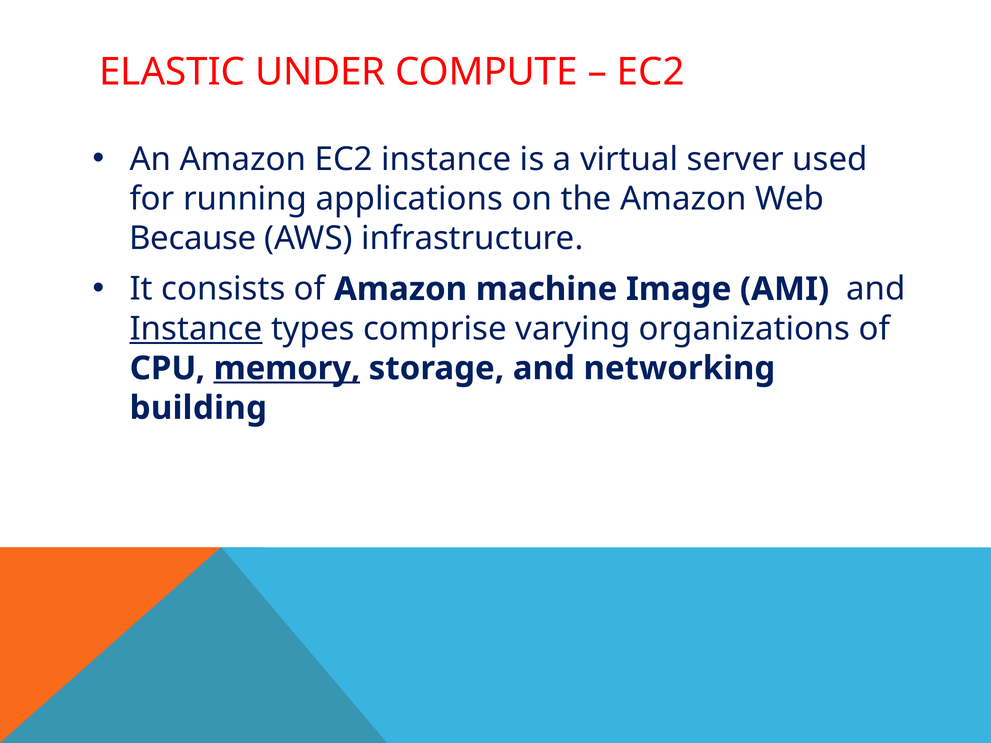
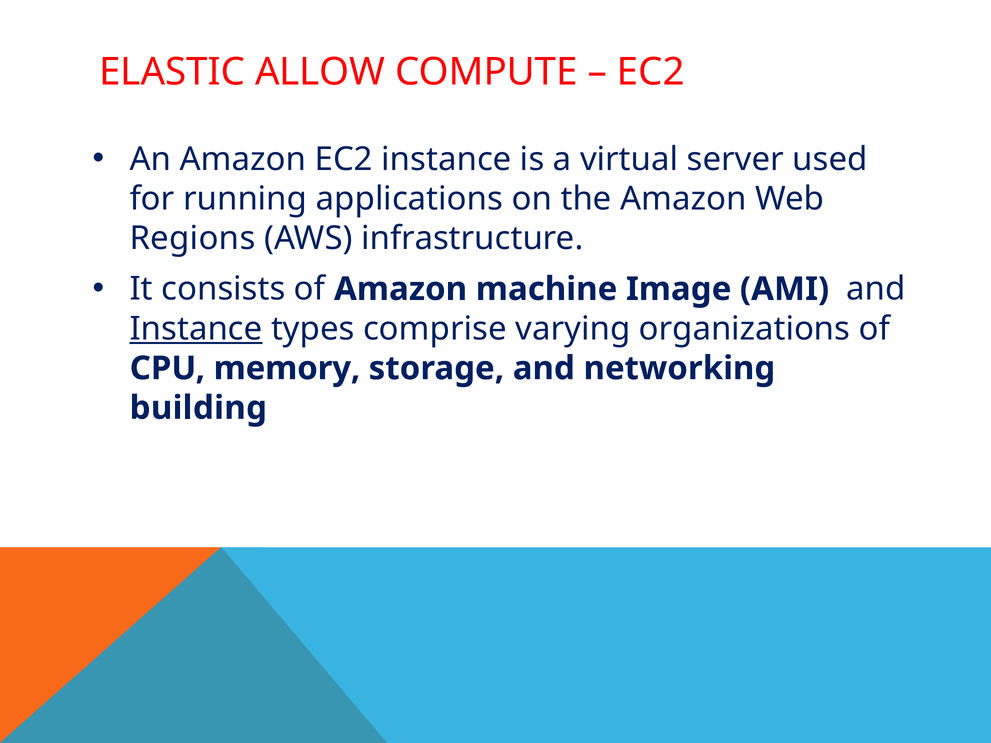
UNDER: UNDER -> ALLOW
Because: Because -> Regions
memory underline: present -> none
